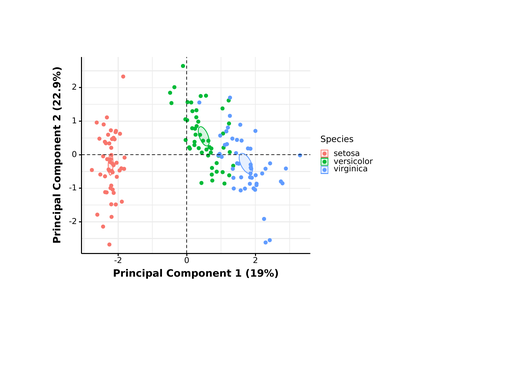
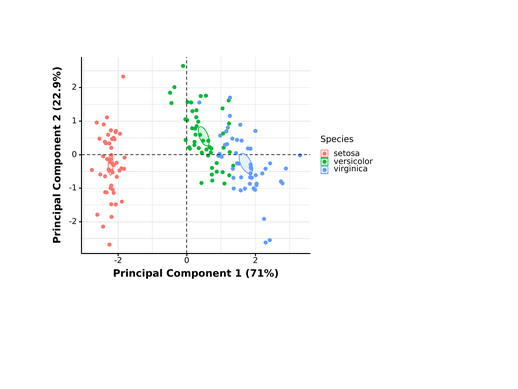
19%: 19% -> 71%
